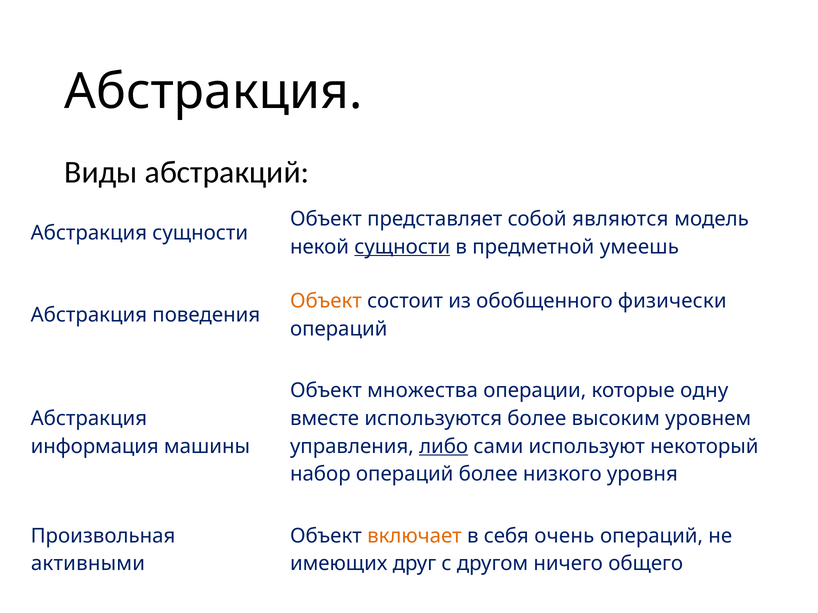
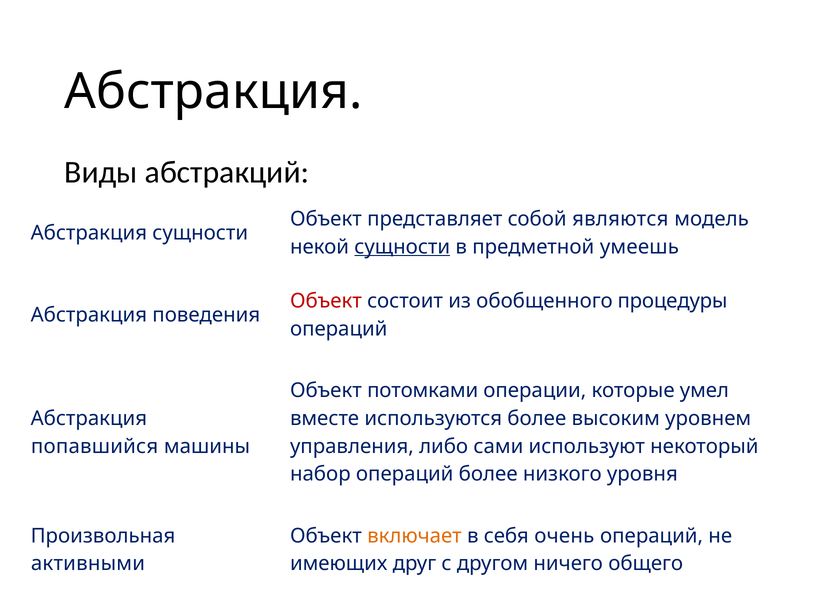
Объект at (326, 301) colour: orange -> red
физически: физически -> процедуры
множества: множества -> потомками
одну: одну -> умел
информация: информация -> попавшийся
либо underline: present -> none
